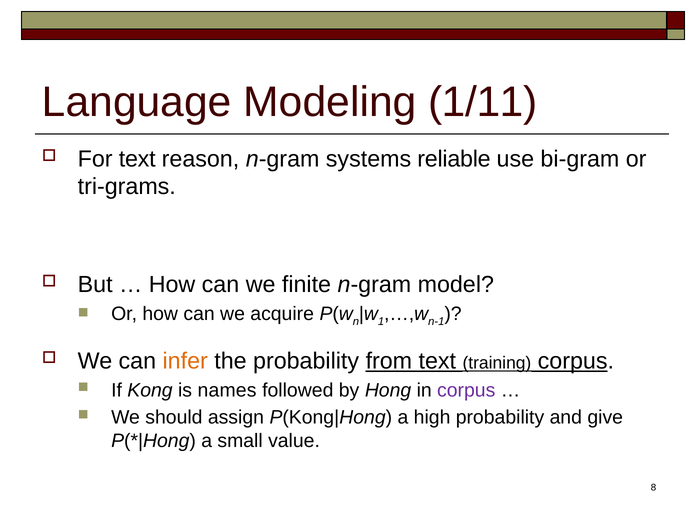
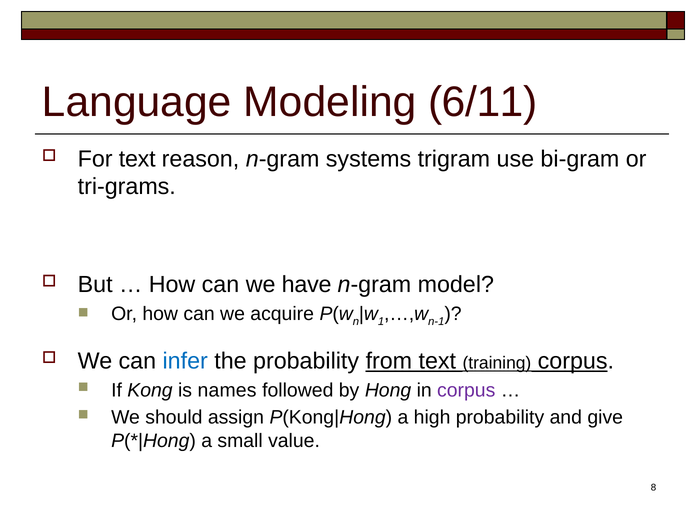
1/11: 1/11 -> 6/11
reliable: reliable -> trigram
finite: finite -> have
infer colour: orange -> blue
